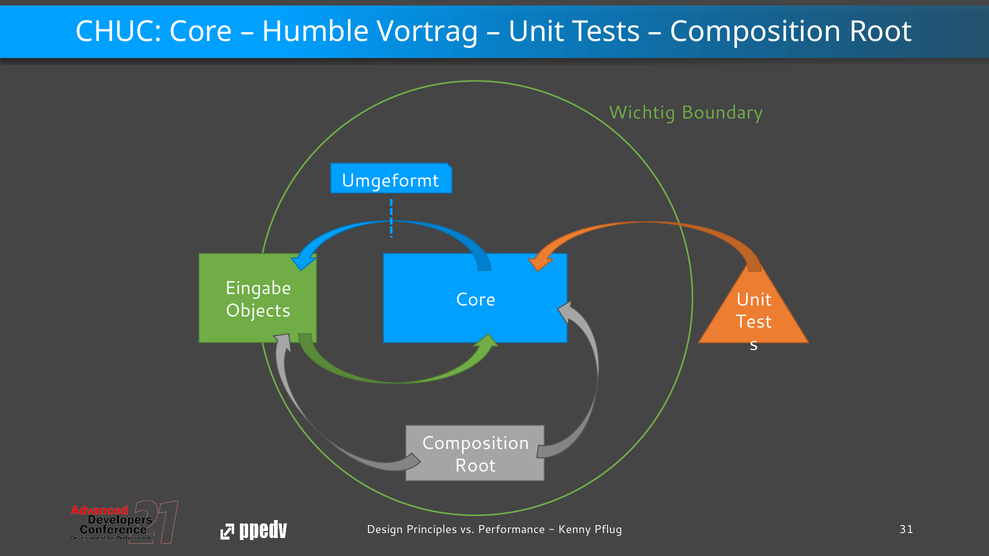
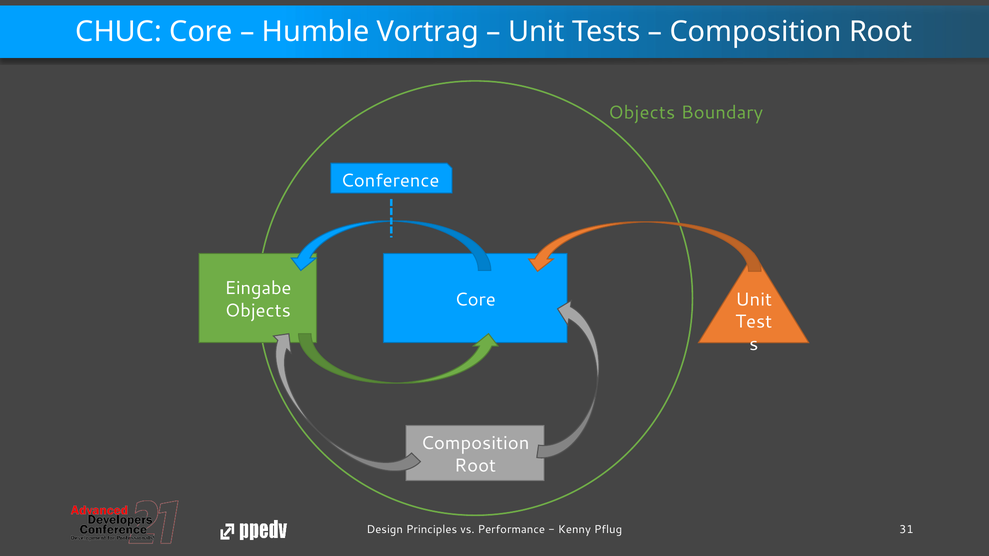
Wichtig at (642, 113): Wichtig -> Objects
Umgeformt: Umgeformt -> Conference
